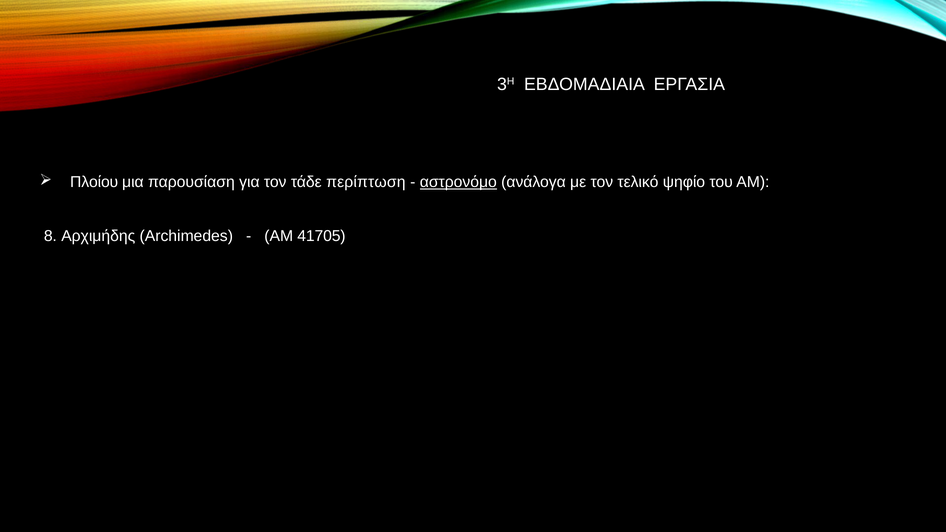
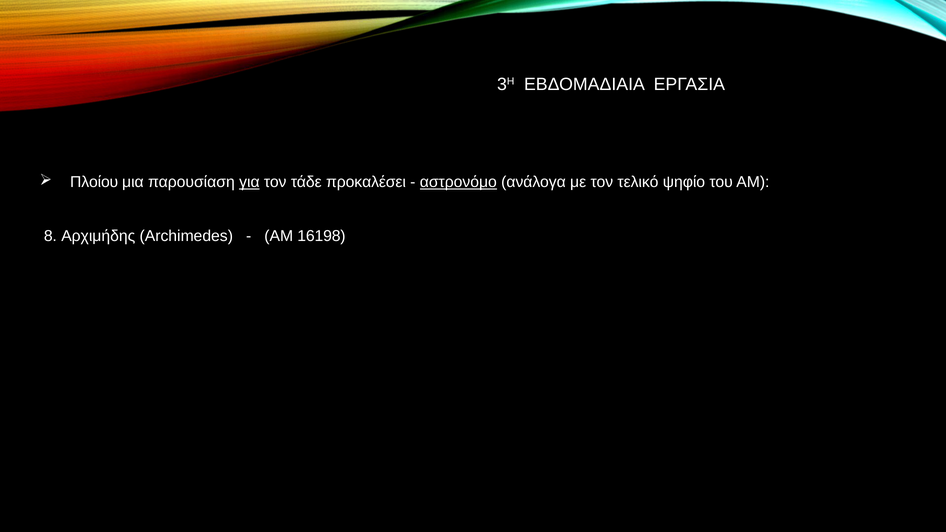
για underline: none -> present
περίπτωση: περίπτωση -> προκαλέσει
41705: 41705 -> 16198
